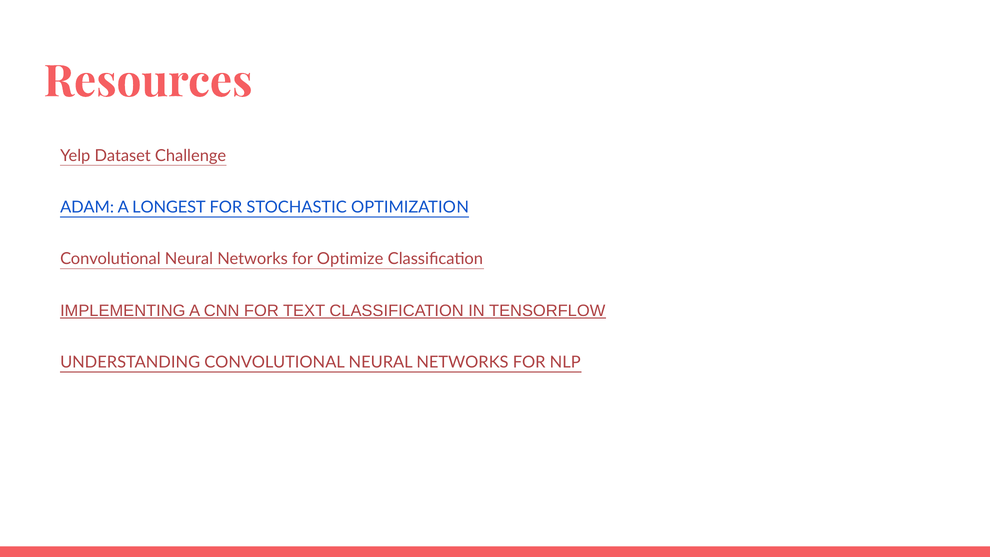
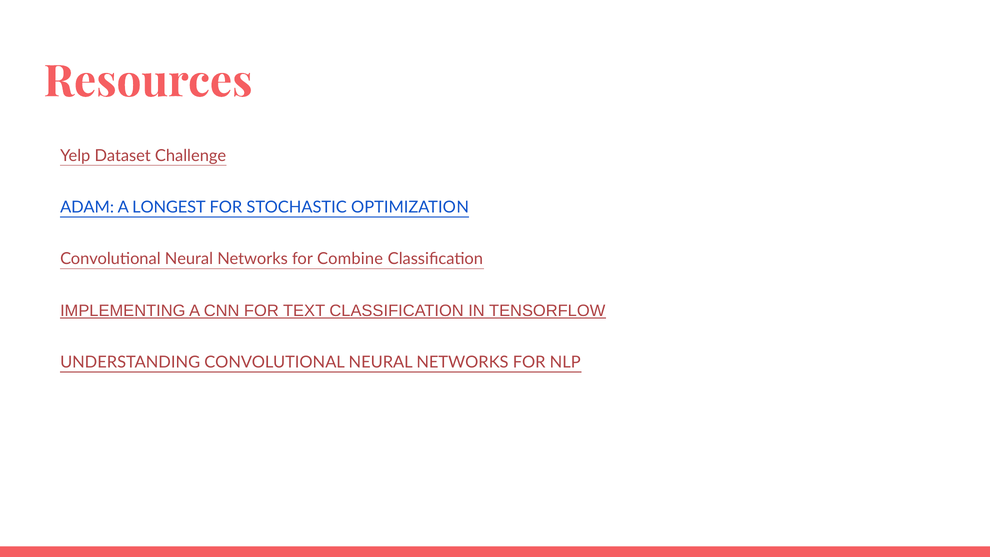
Optimize: Optimize -> Combine
